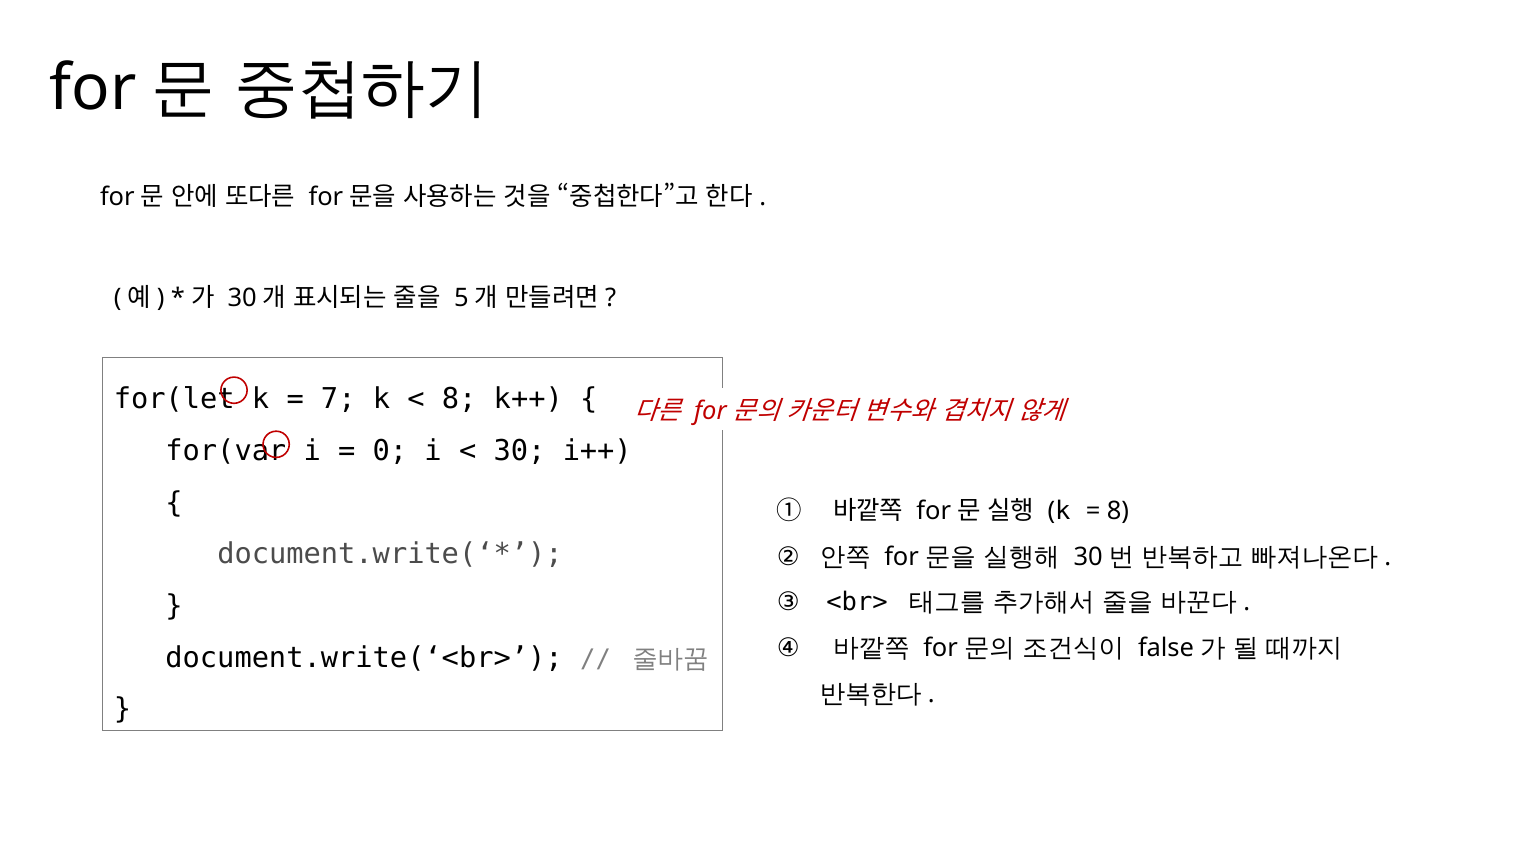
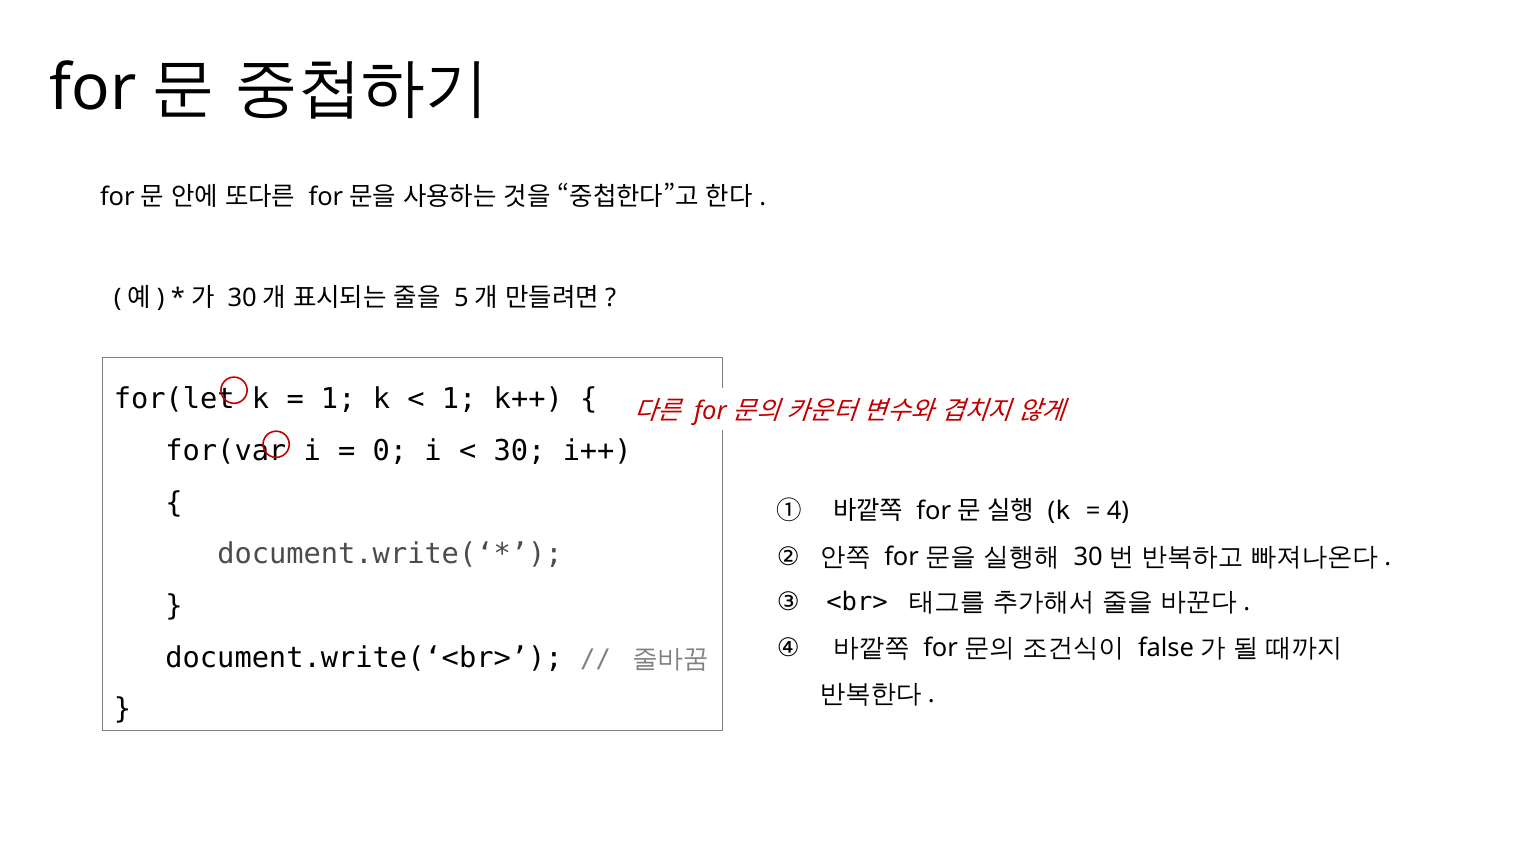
7 at (338, 400): 7 -> 1
8 at (459, 400): 8 -> 1
8 at (1118, 511): 8 -> 4
